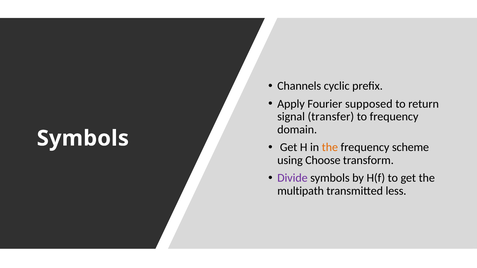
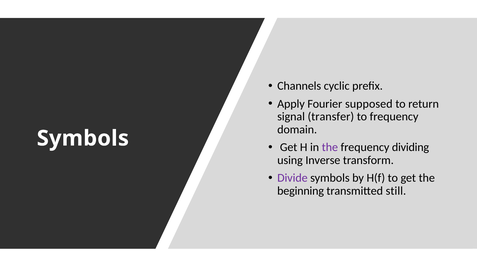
the at (330, 147) colour: orange -> purple
scheme: scheme -> dividing
Choose: Choose -> Inverse
multipath: multipath -> beginning
less: less -> still
